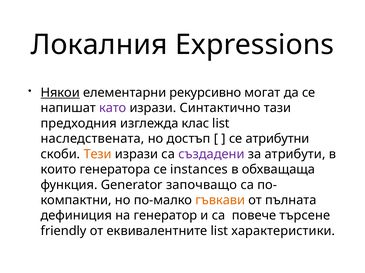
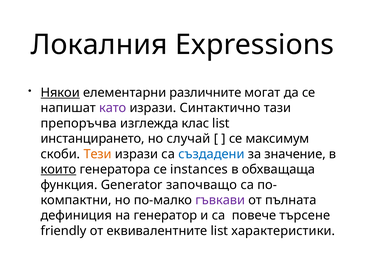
рекурсивно: рекурсивно -> различните
предходния: предходния -> препоръчва
наследствената: наследствената -> инстанцирането
достъп: достъп -> случай
атрибутни: атрибутни -> максимум
създадени colour: purple -> blue
атрибути: атрибути -> значение
които underline: none -> present
гъвкави colour: orange -> purple
